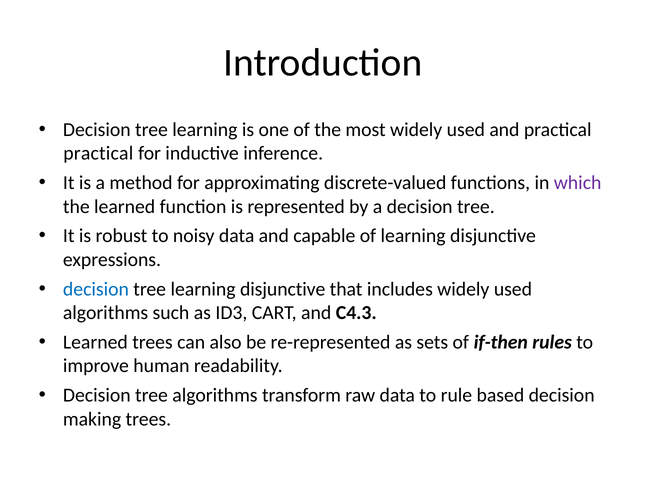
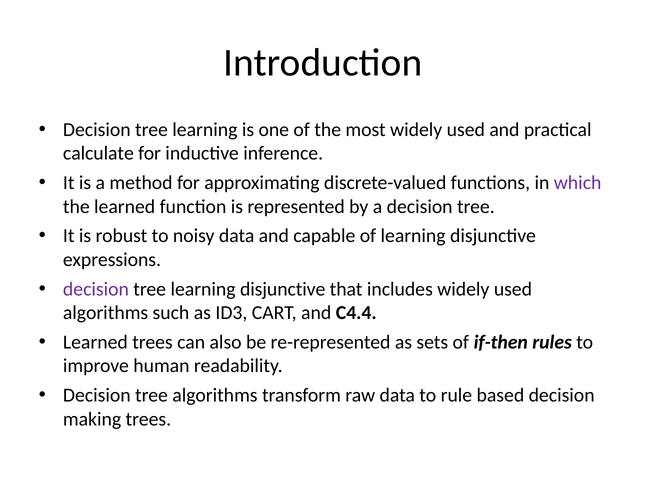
practical at (98, 153): practical -> calculate
decision at (96, 289) colour: blue -> purple
C4.3: C4.3 -> C4.4
